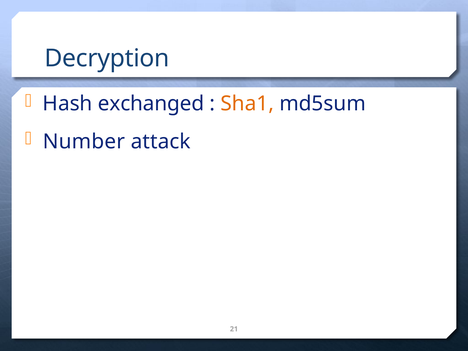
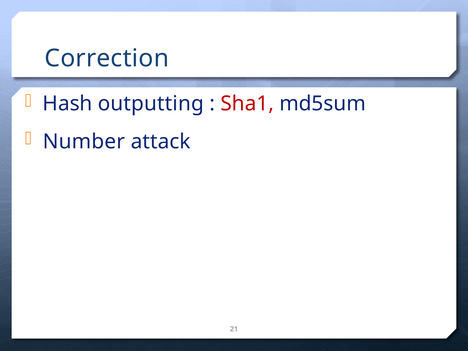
Decryption: Decryption -> Correction
exchanged: exchanged -> outputting
Sha1 colour: orange -> red
